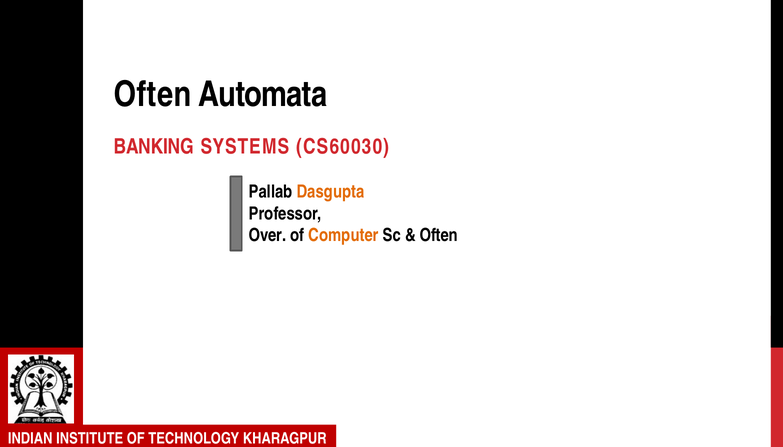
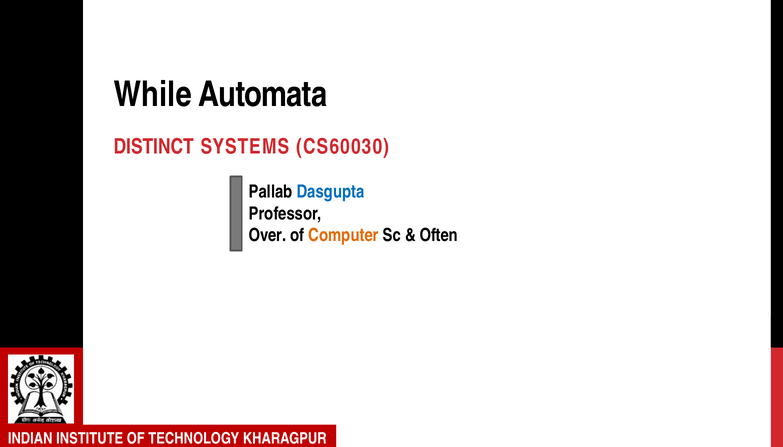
Often at (153, 94): Often -> While
BANKING: BANKING -> DISTINCT
Dasgupta colour: orange -> blue
